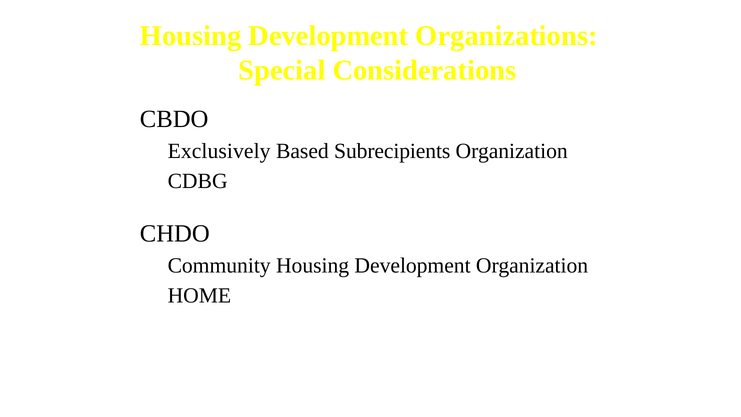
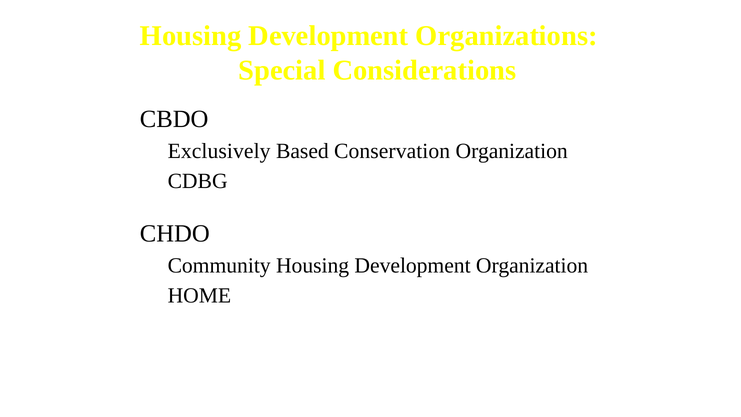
Subrecipients: Subrecipients -> Conservation
